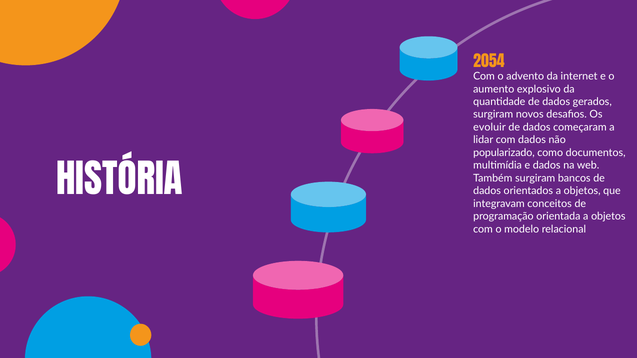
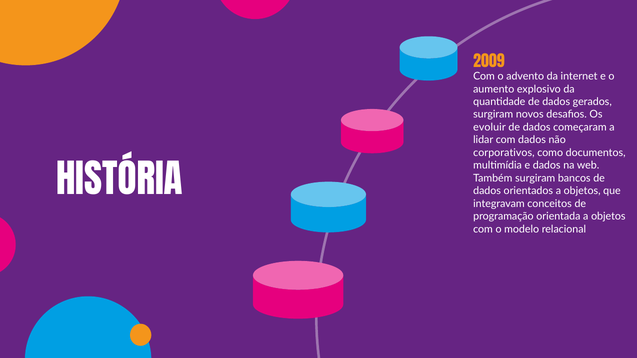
2054: 2054 -> 2009
popularizado: popularizado -> corporativos
